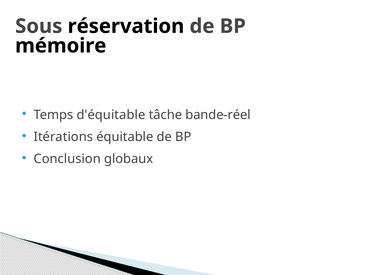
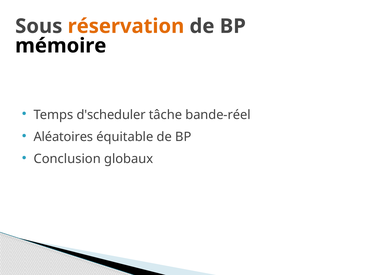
réservation colour: black -> orange
d'équitable: d'équitable -> d'scheduler
Itérations: Itérations -> Aléatoires
